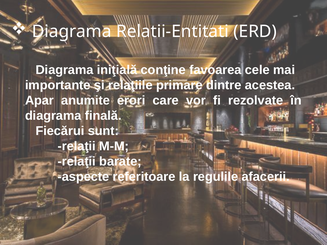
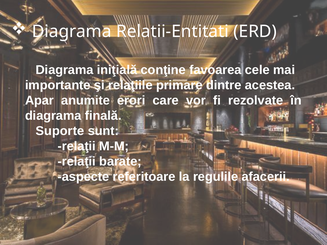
Fiecărui: Fiecărui -> Suporte
